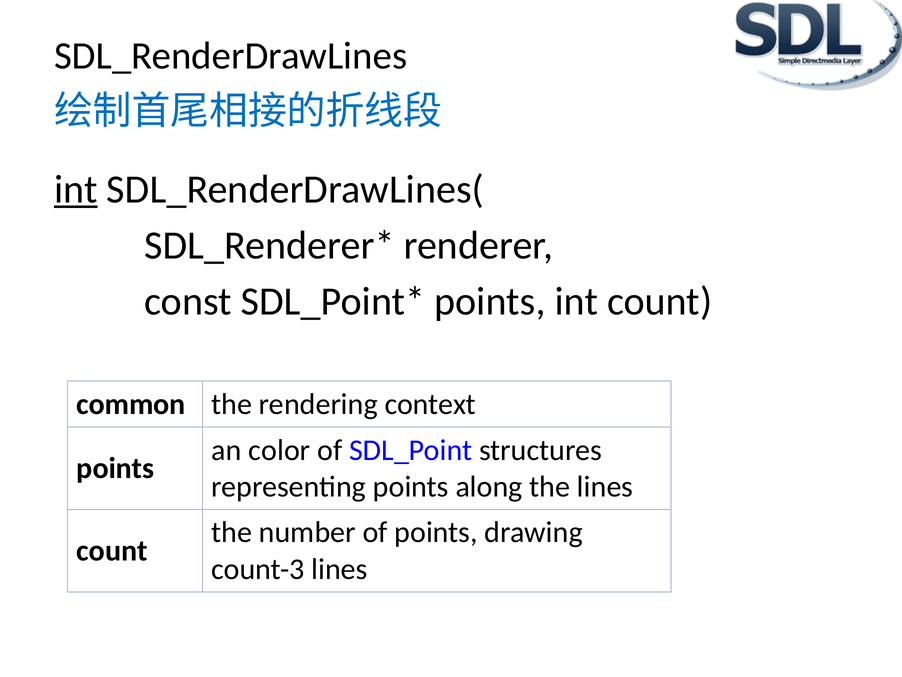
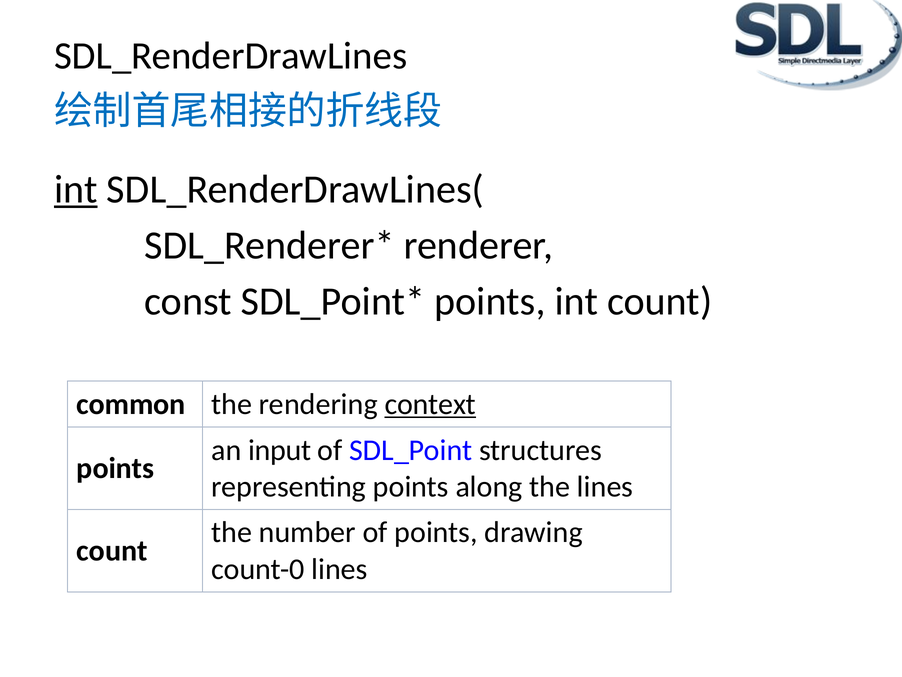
context underline: none -> present
color: color -> input
count-3: count-3 -> count-0
